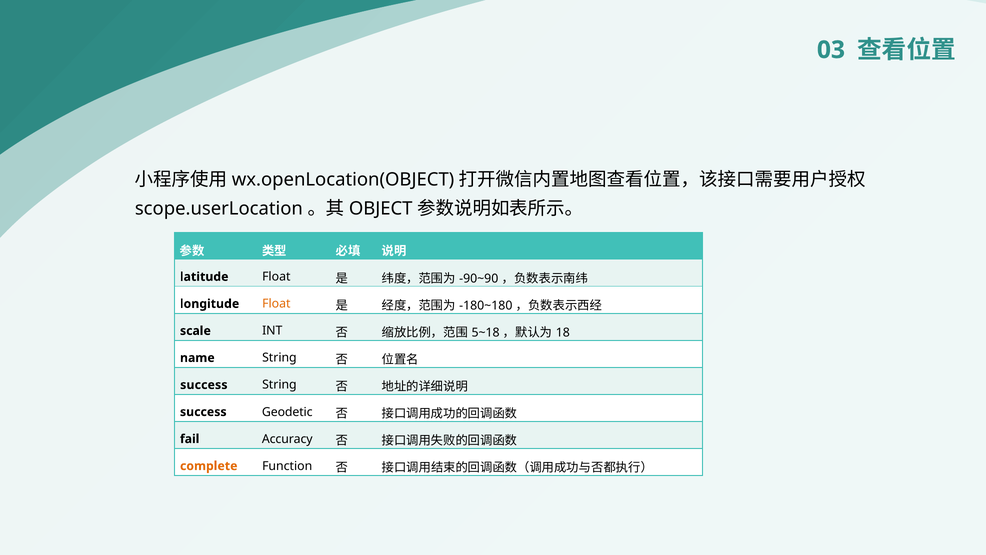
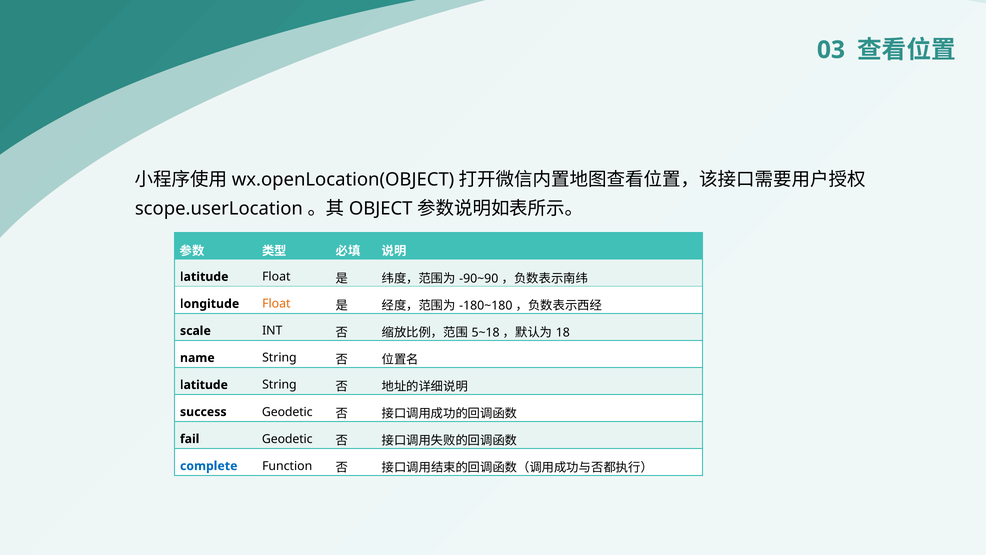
success at (204, 385): success -> latitude
fail Accuracy: Accuracy -> Geodetic
complete colour: orange -> blue
